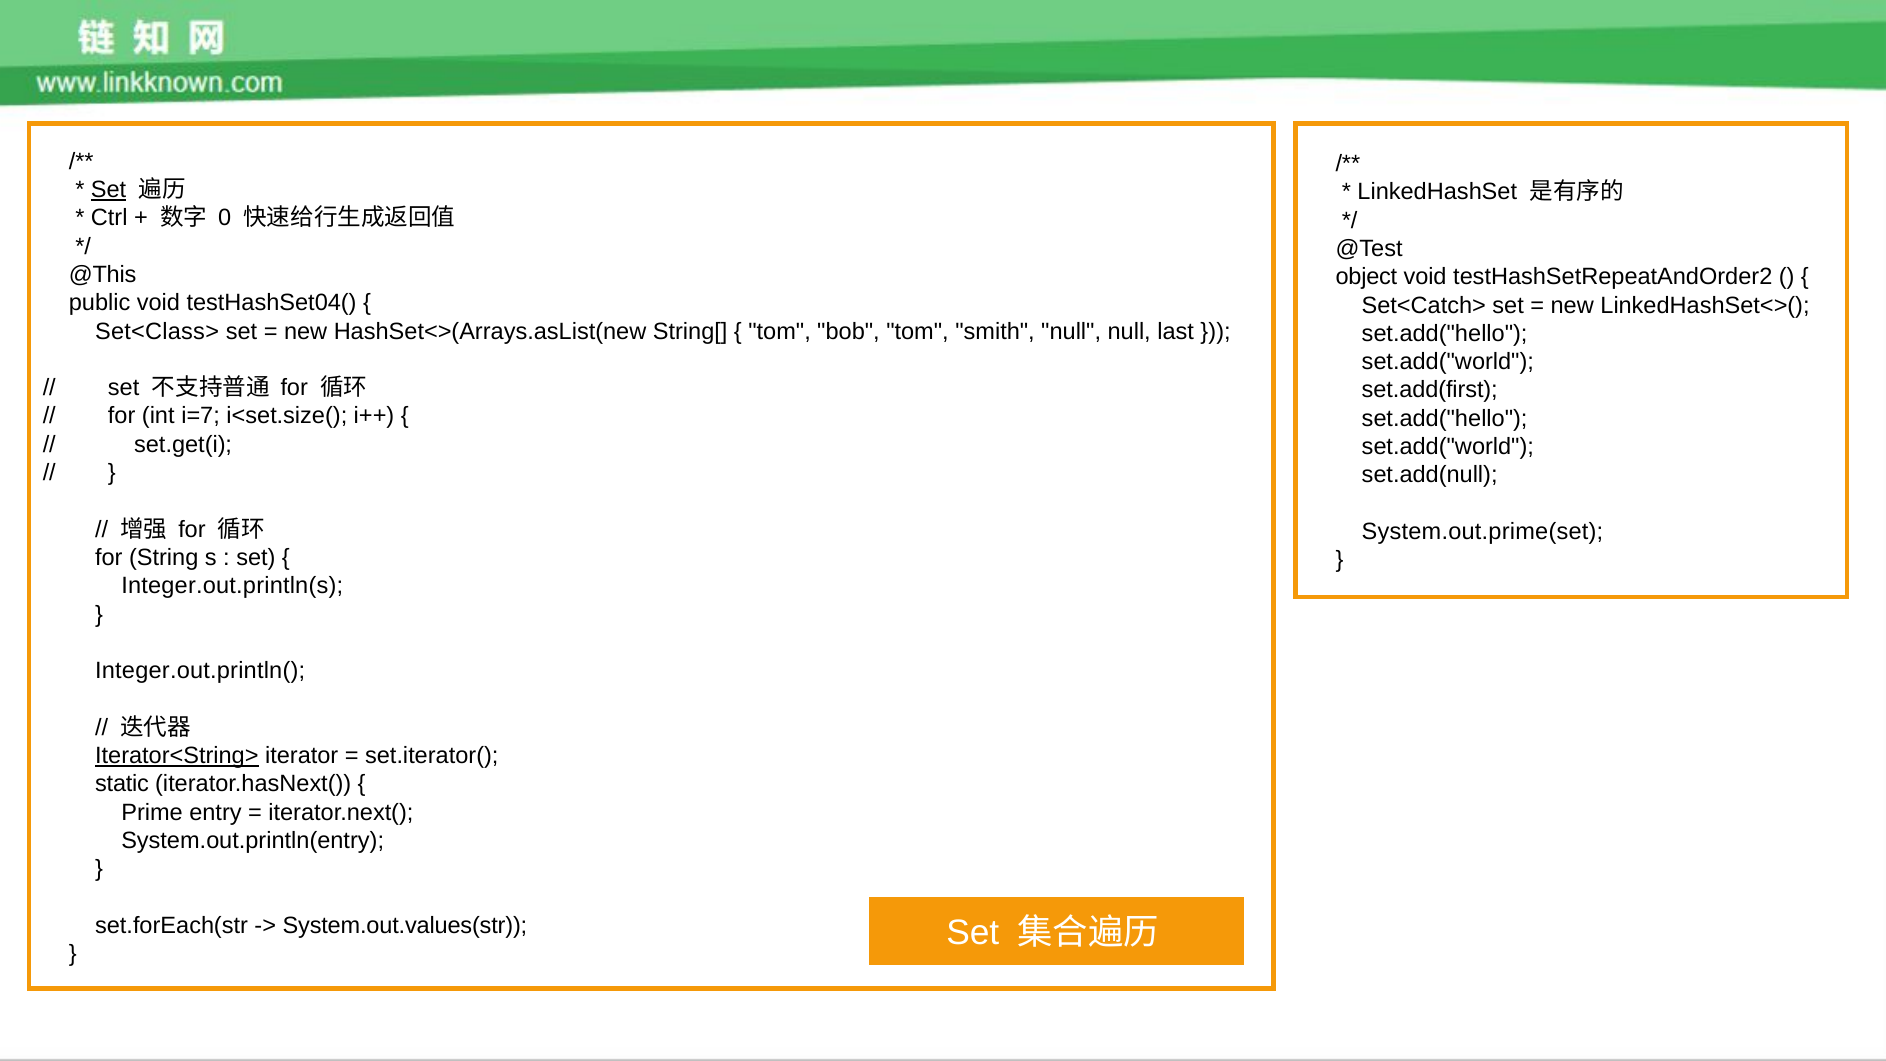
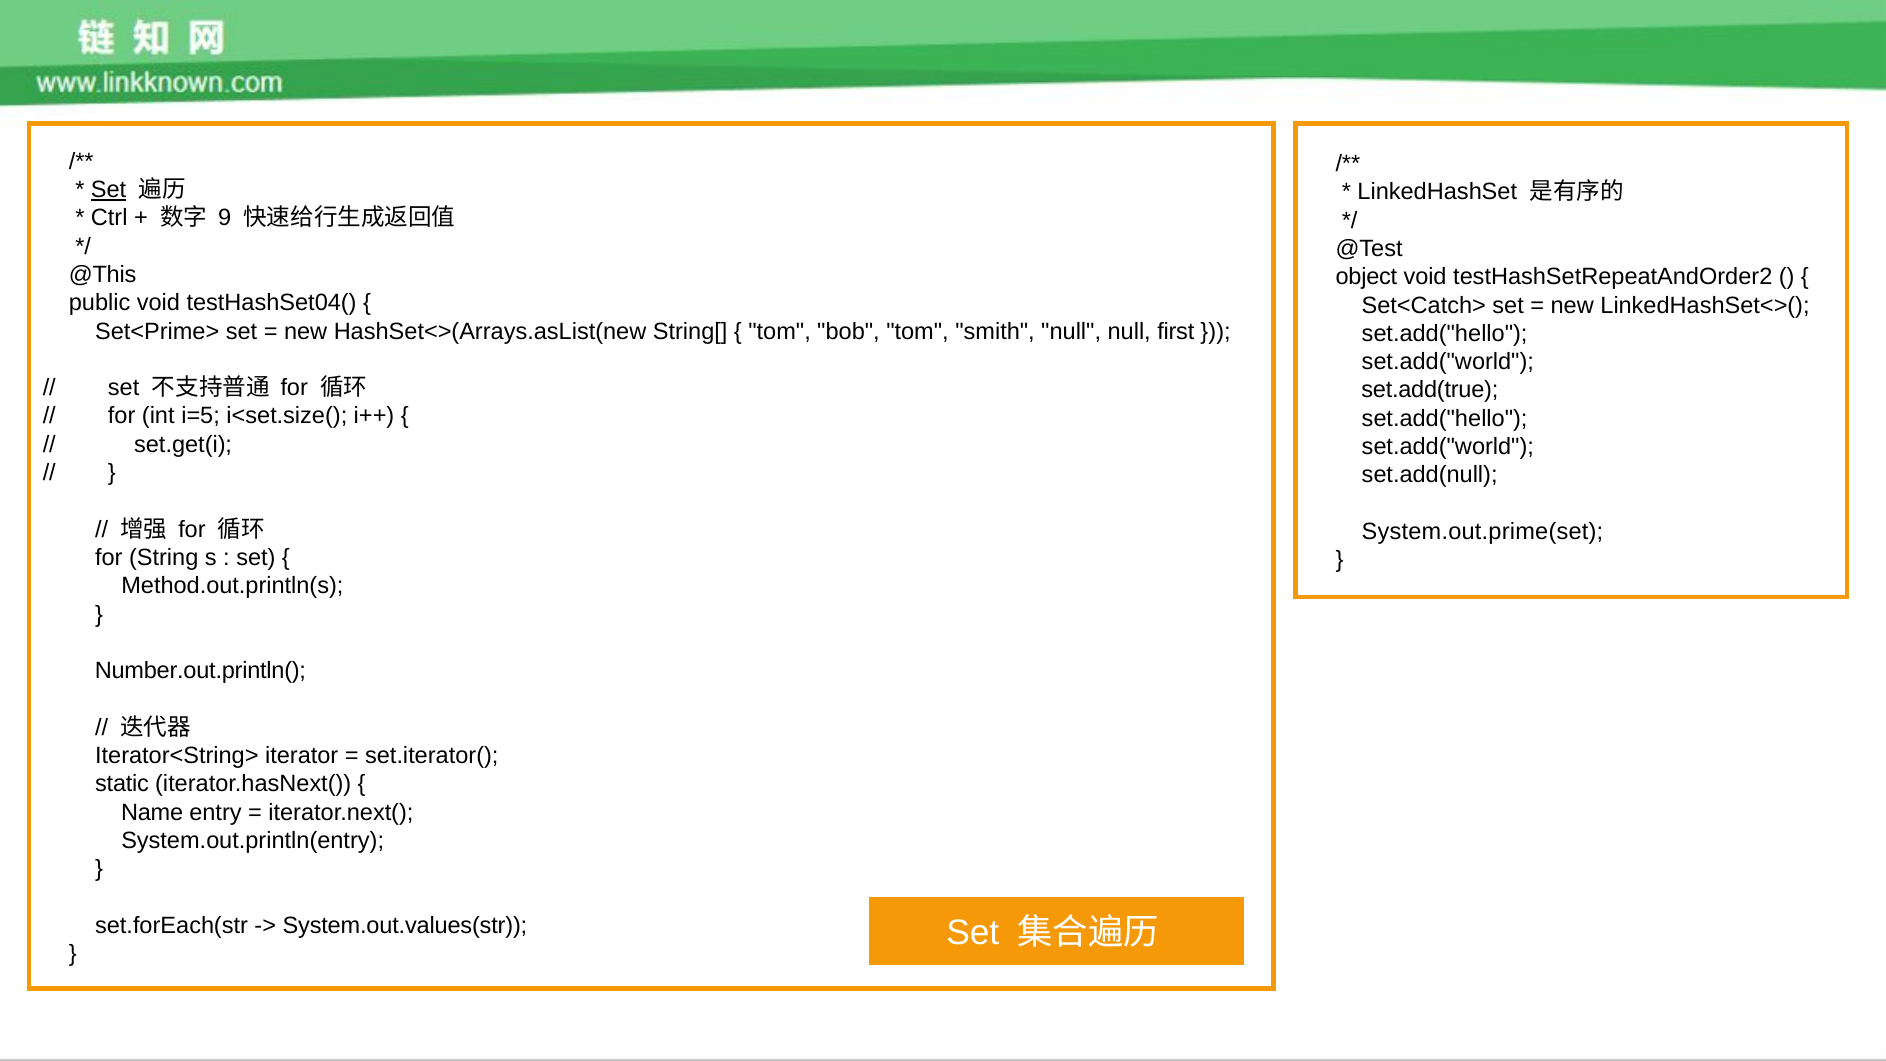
0: 0 -> 9
Set<Class>: Set<Class> -> Set<Prime>
last: last -> first
set.add(first: set.add(first -> set.add(true
i=7: i=7 -> i=5
Integer.out.println(s: Integer.out.println(s -> Method.out.println(s
Integer.out.println(: Integer.out.println( -> Number.out.println(
Iterator<String> underline: present -> none
Prime: Prime -> Name
